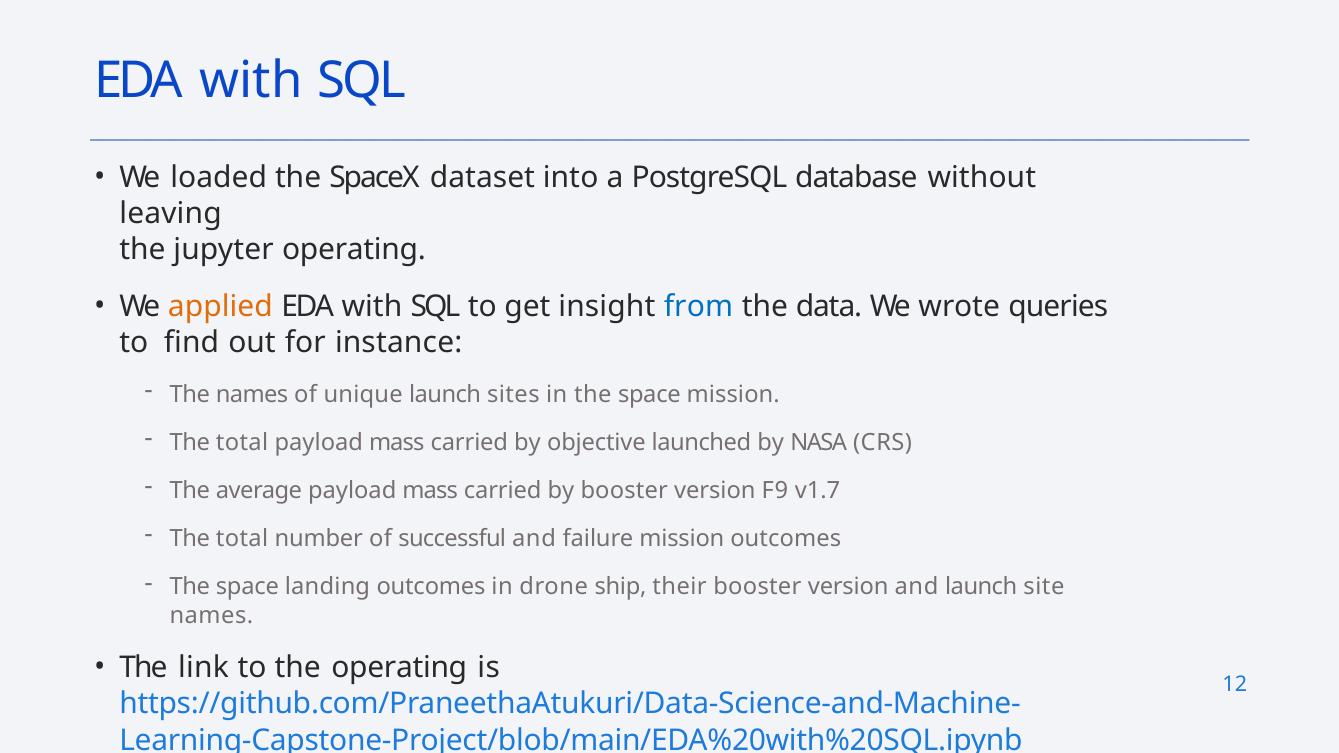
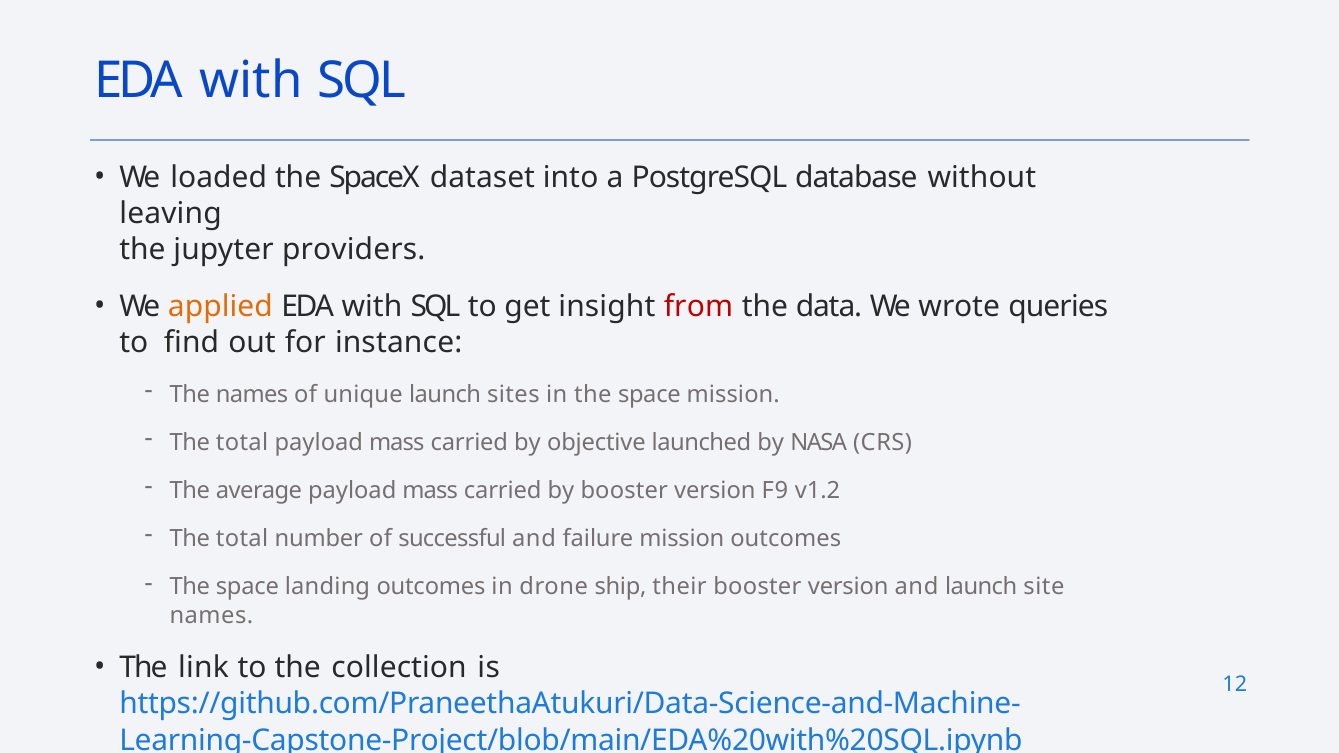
jupyter operating: operating -> providers
from colour: blue -> red
v1.7: v1.7 -> v1.2
the operating: operating -> collection
